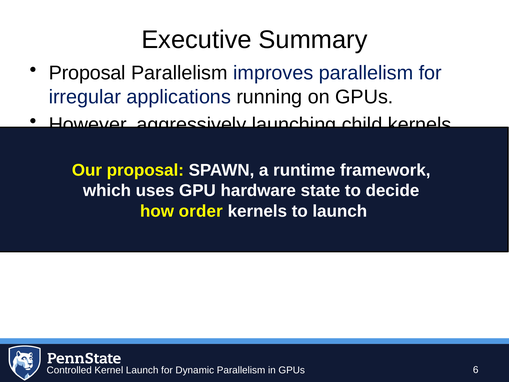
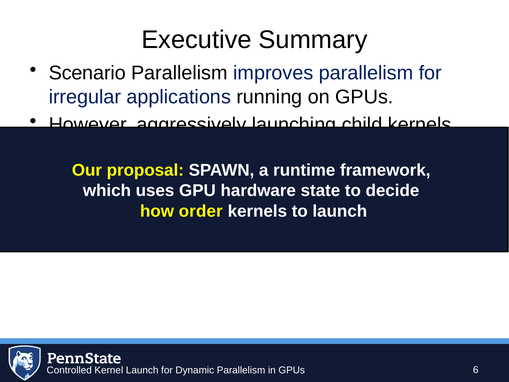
Proposal at (87, 73): Proposal -> Scenario
